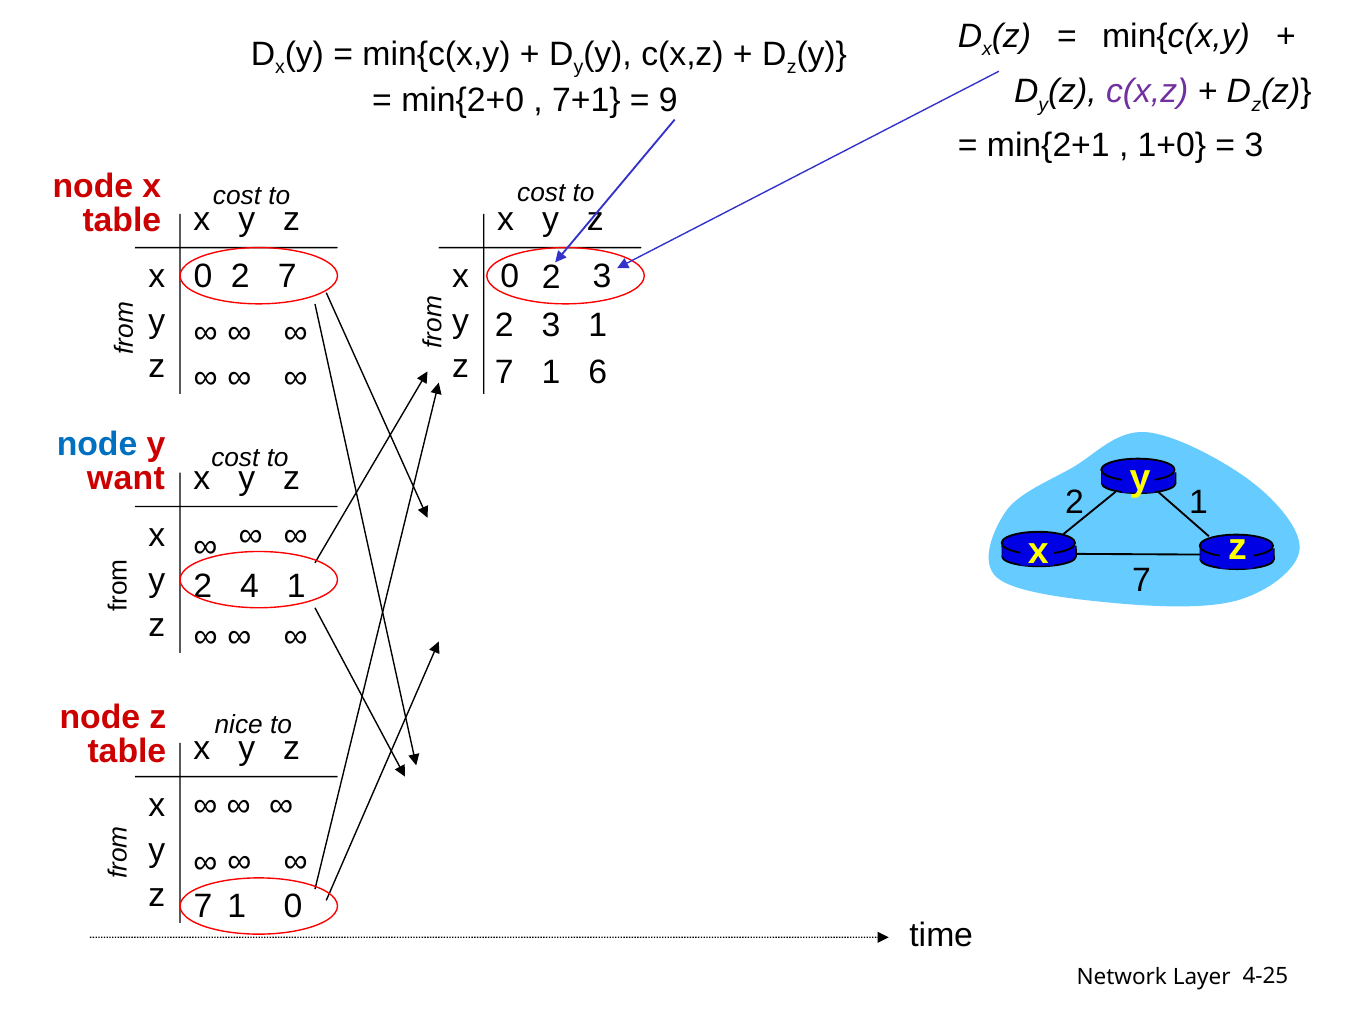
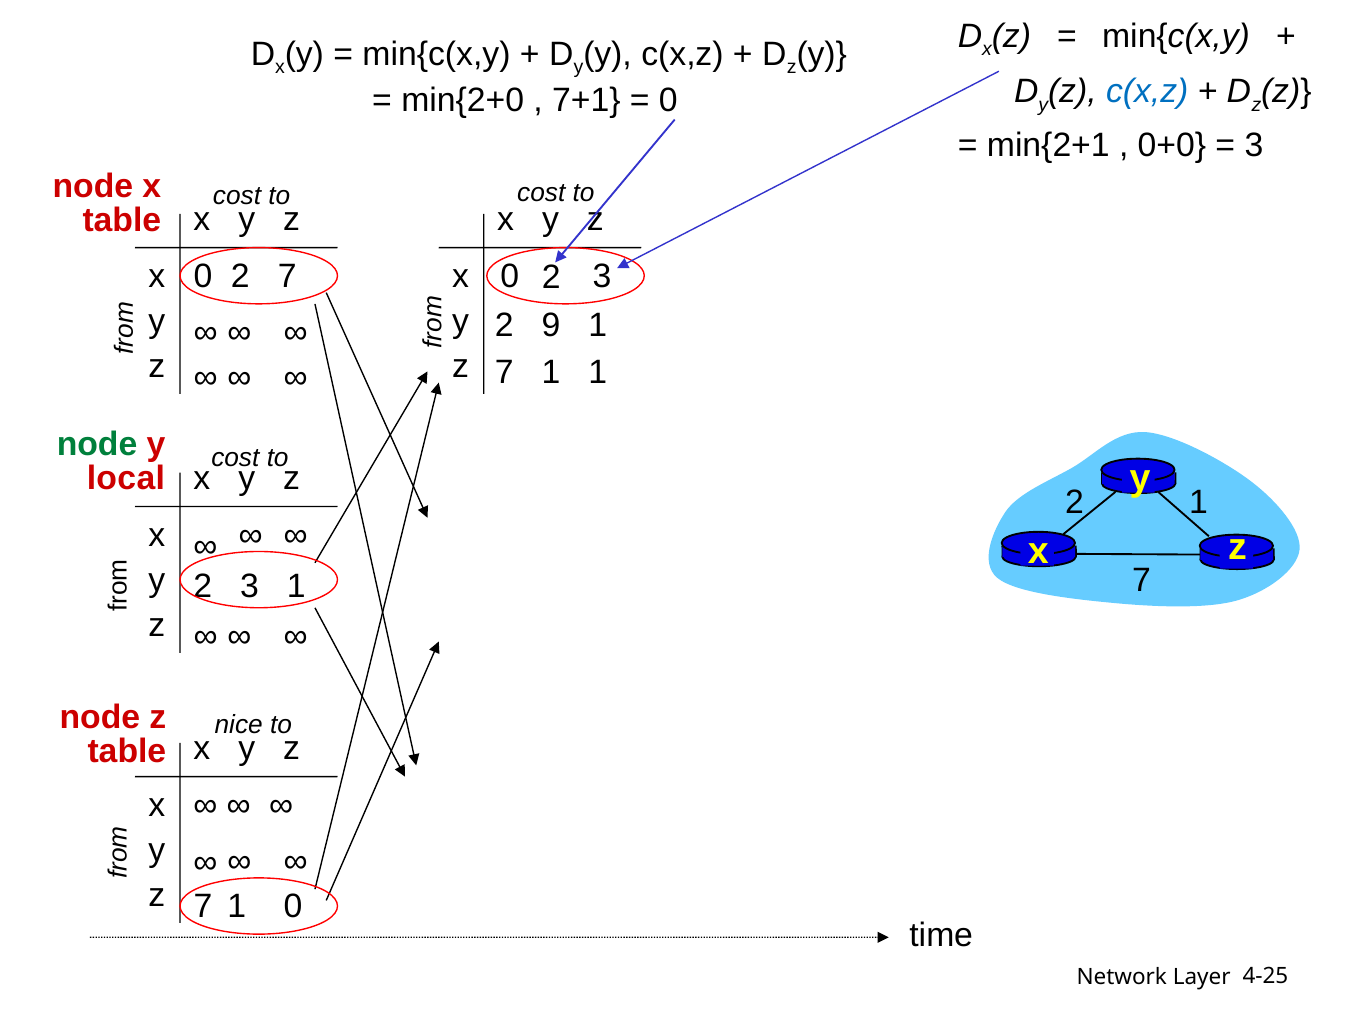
c(x,z at (1147, 92) colour: purple -> blue
9 at (668, 100): 9 -> 0
1+0: 1+0 -> 0+0
2 3: 3 -> 9
1 6: 6 -> 1
node at (97, 444) colour: blue -> green
want: want -> local
2 4: 4 -> 3
